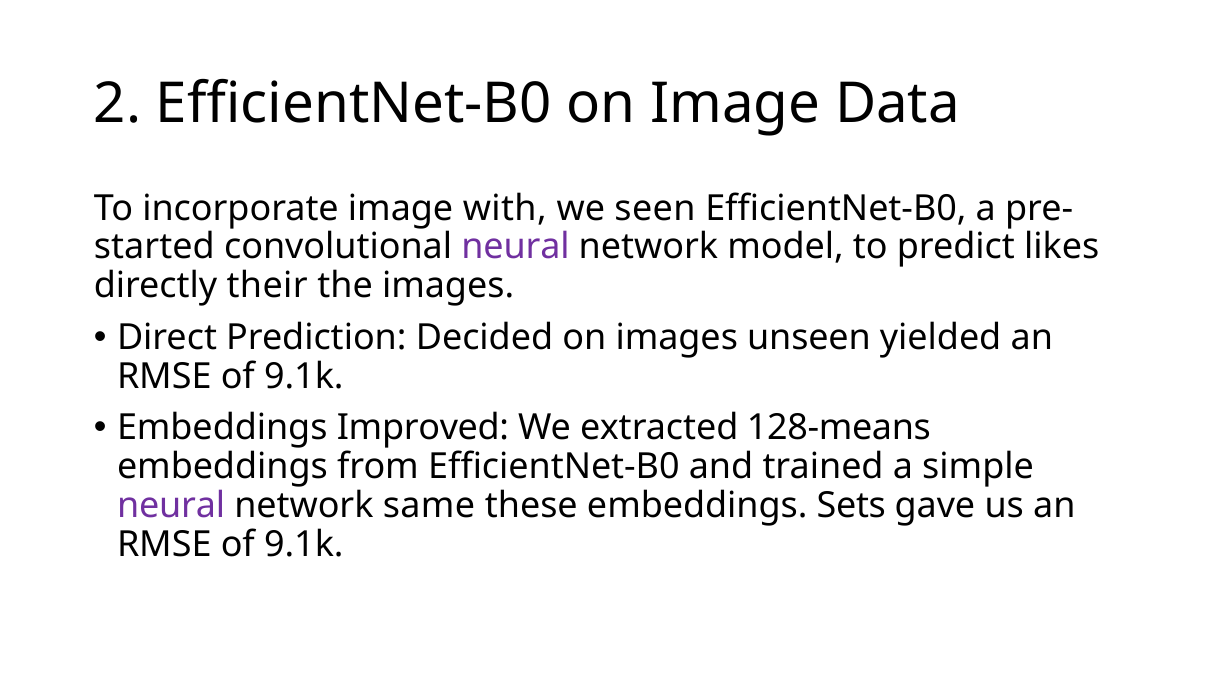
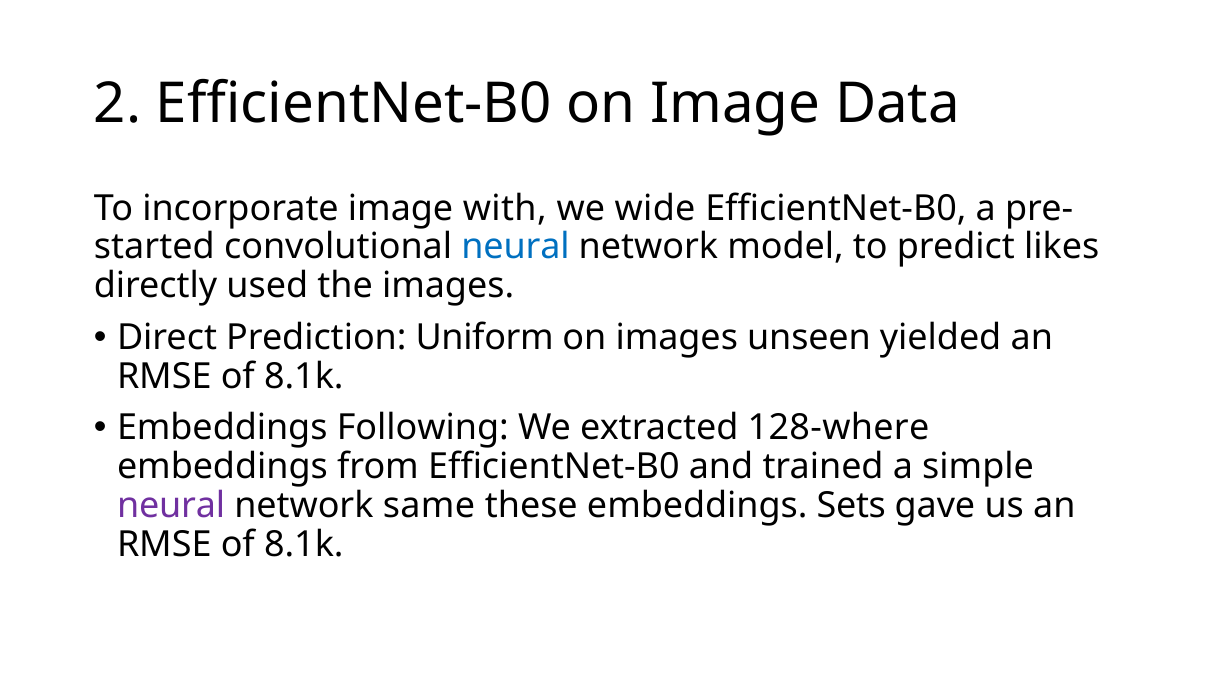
seen: seen -> wide
neural at (515, 247) colour: purple -> blue
their: their -> used
Decided: Decided -> Uniform
9.1k at (304, 376): 9.1k -> 8.1k
Improved: Improved -> Following
128-means: 128-means -> 128-where
9.1k at (304, 544): 9.1k -> 8.1k
